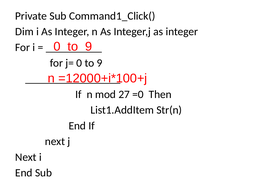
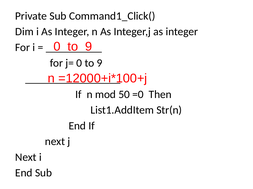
27: 27 -> 50
